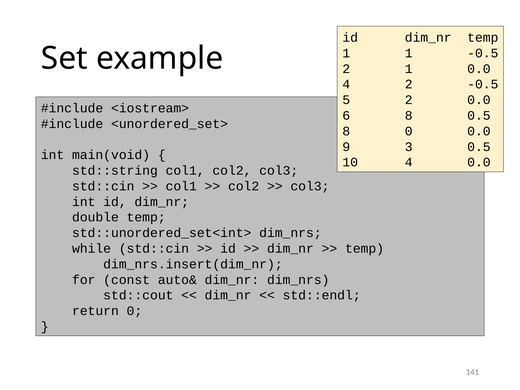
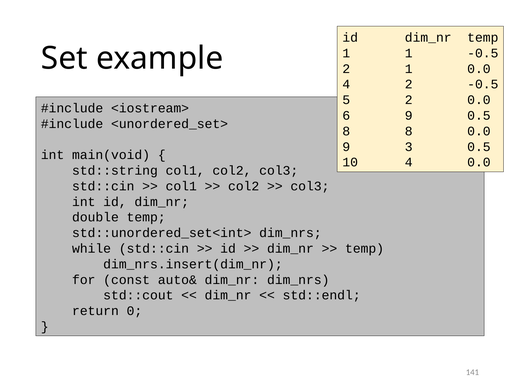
6 8: 8 -> 9
8 0: 0 -> 8
